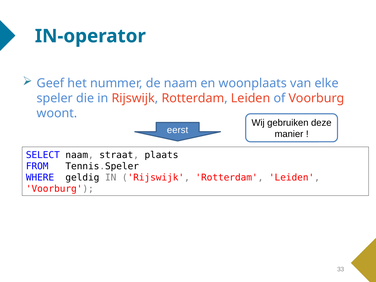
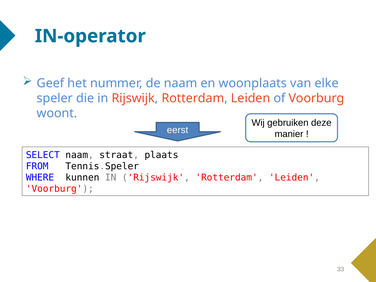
geldig: geldig -> kunnen
